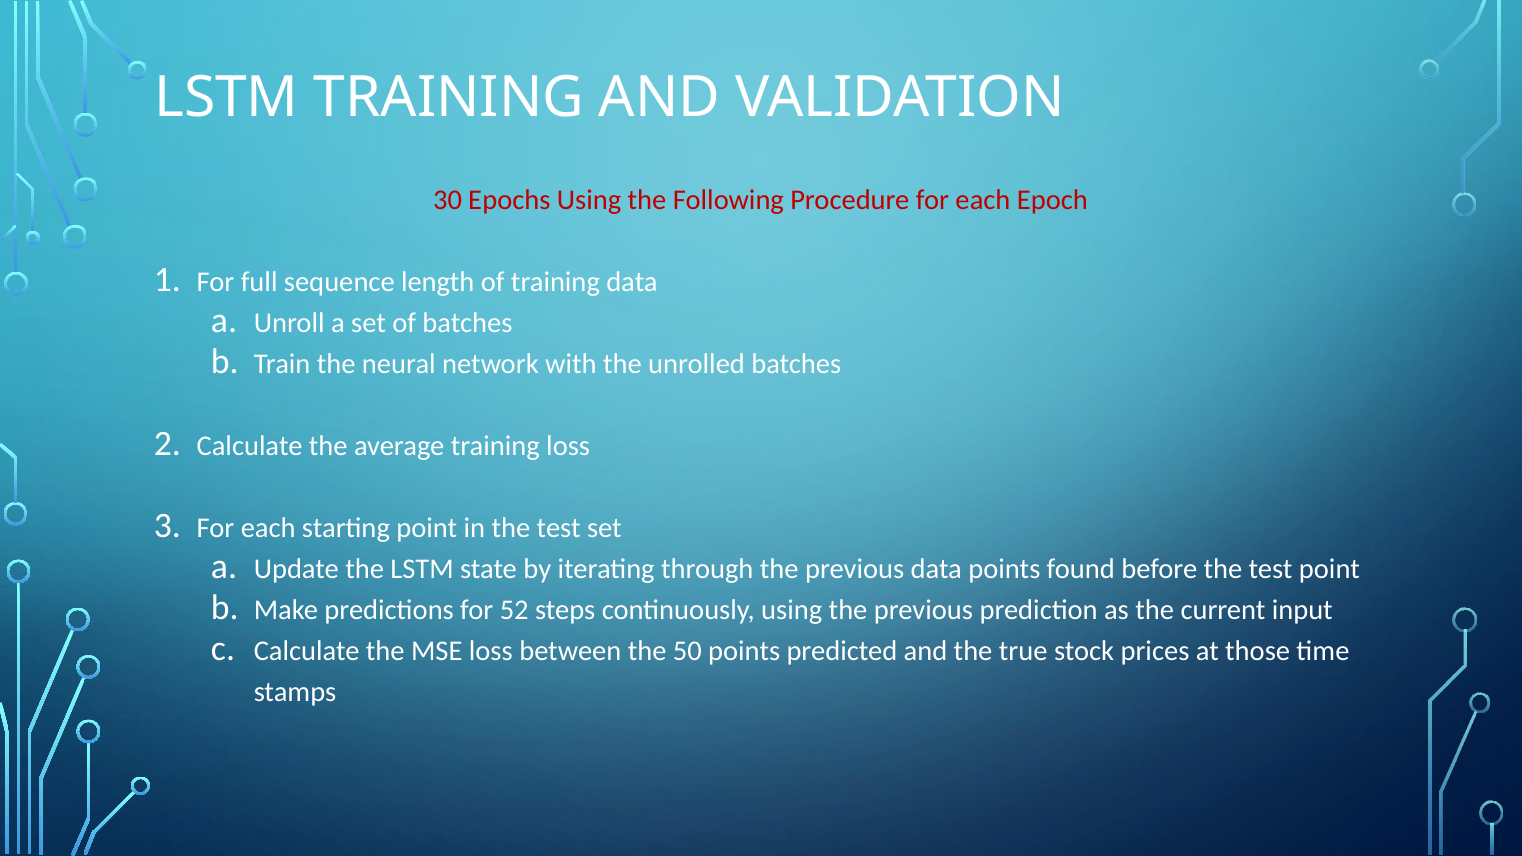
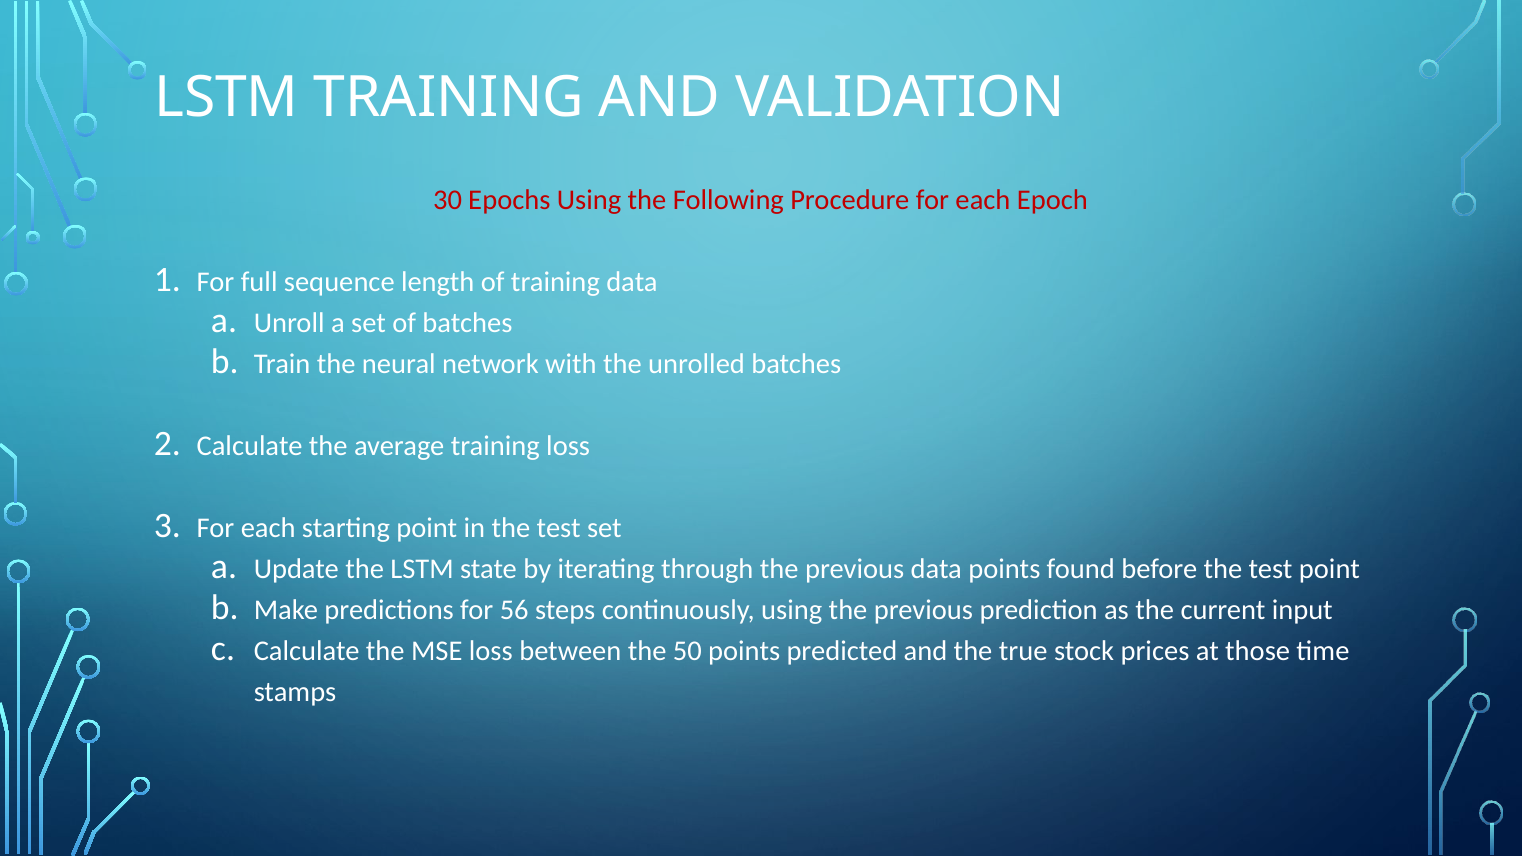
52: 52 -> 56
